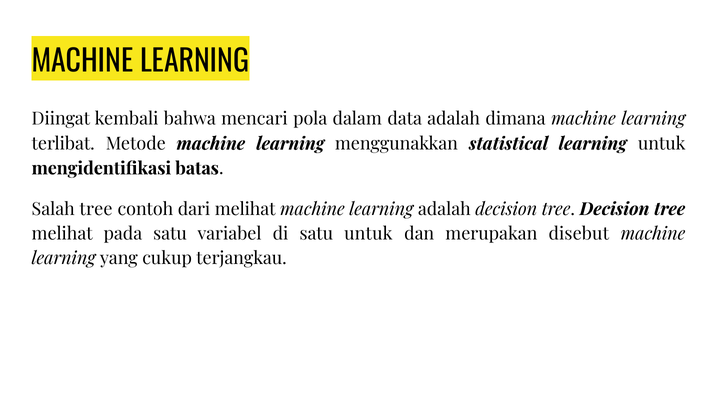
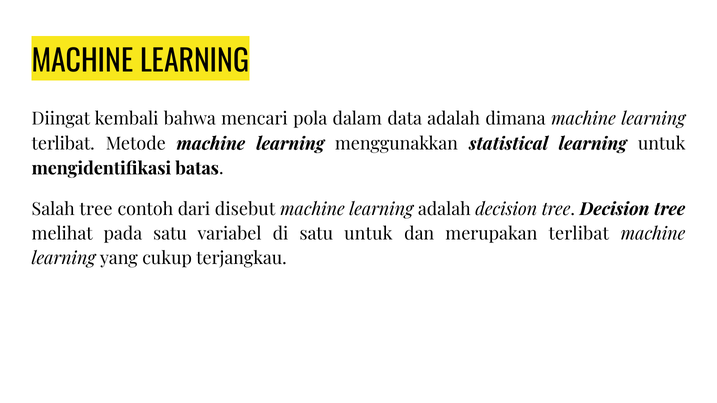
dari melihat: melihat -> disebut
merupakan disebut: disebut -> terlibat
